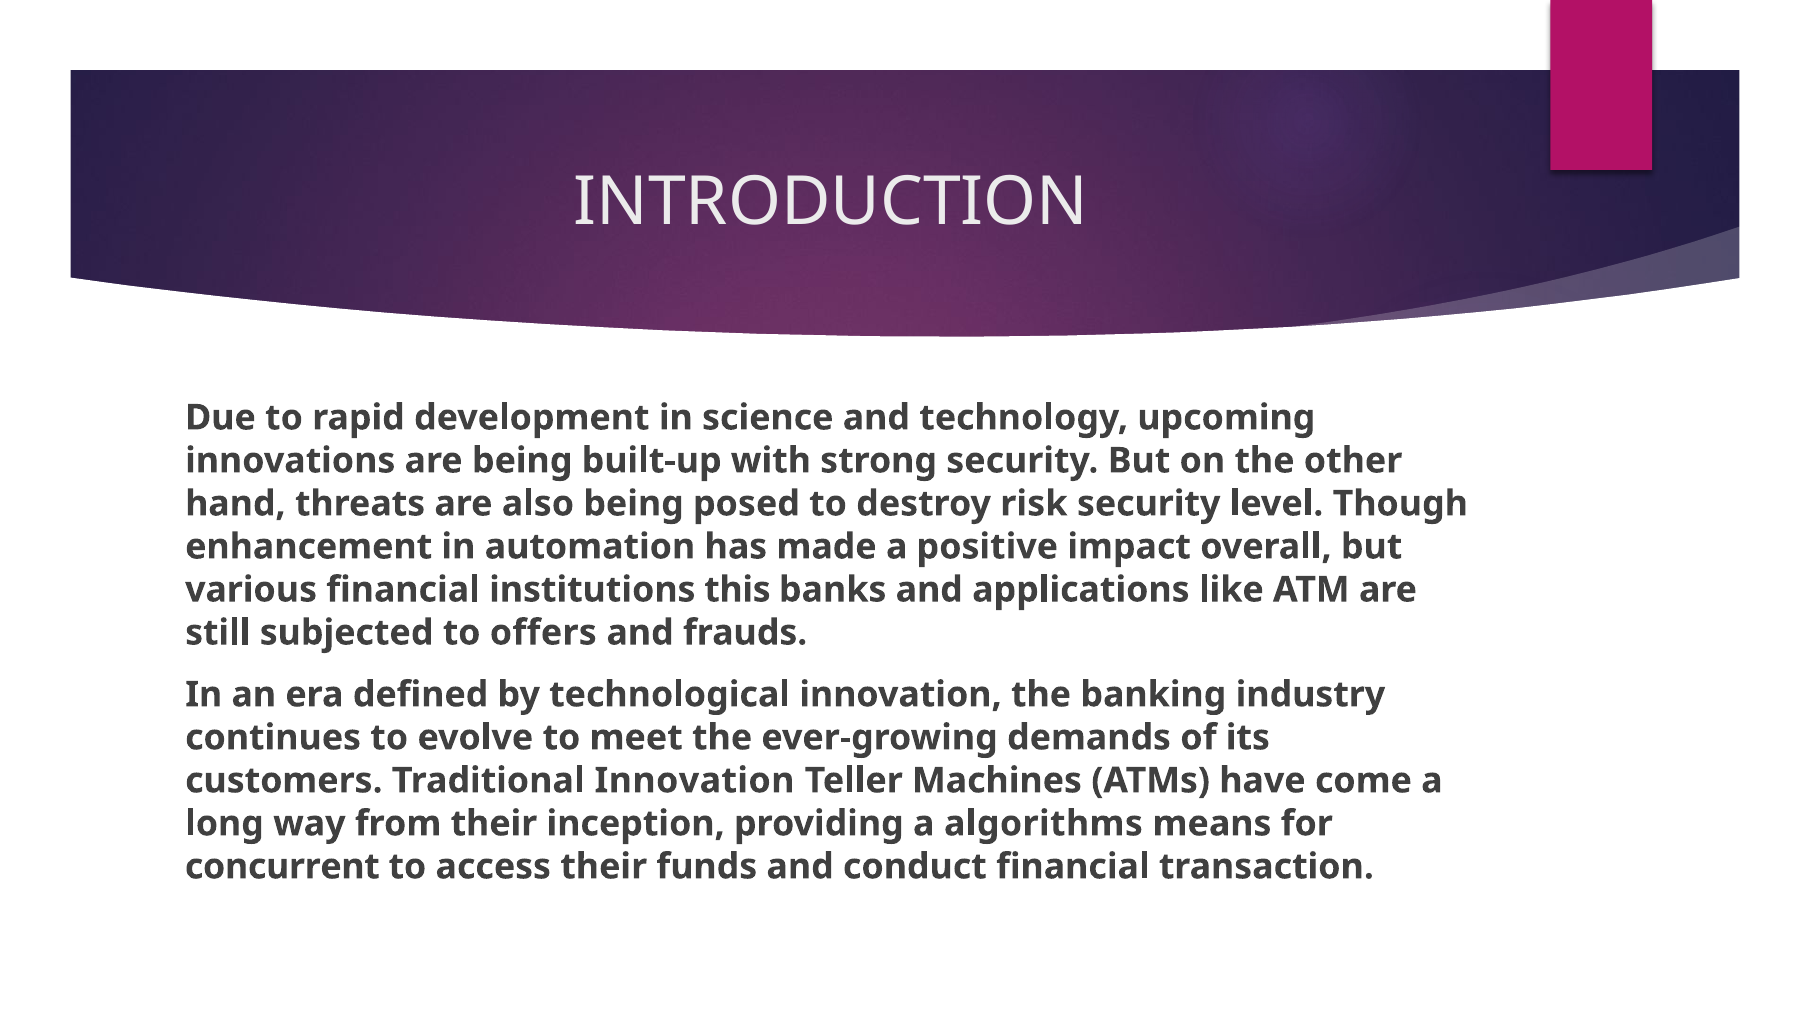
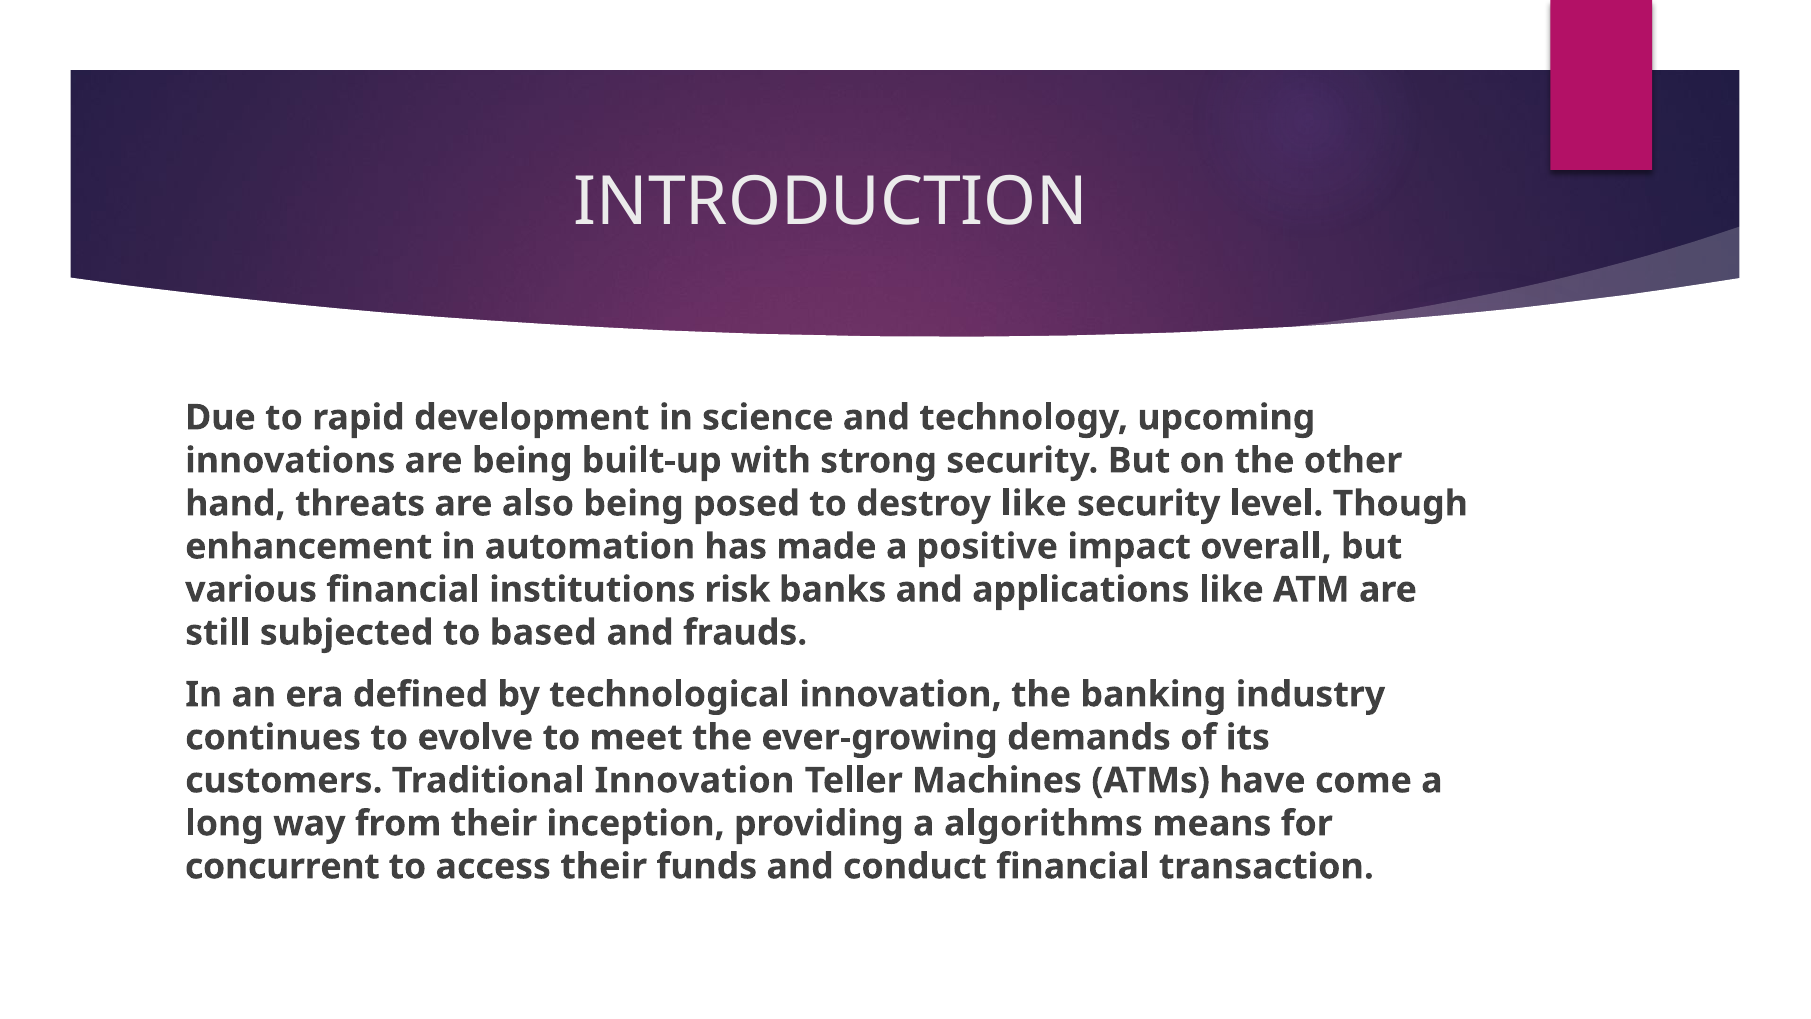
destroy risk: risk -> like
this: this -> risk
offers: offers -> based
